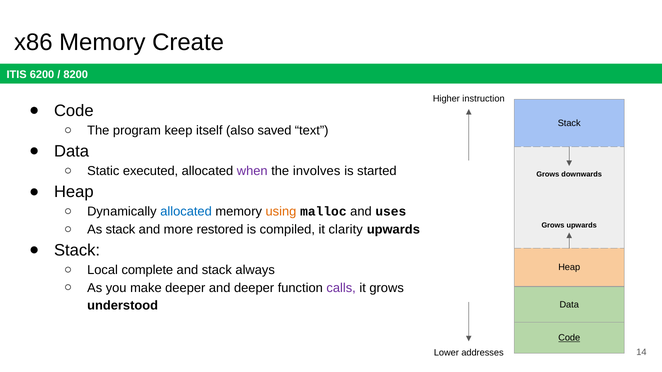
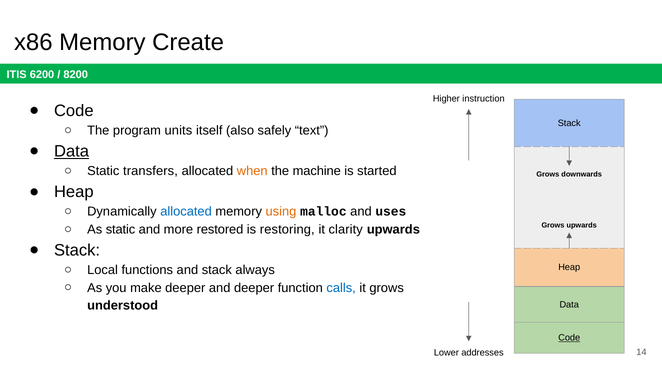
keep: keep -> units
saved: saved -> safely
Data at (72, 152) underline: none -> present
executed: executed -> transfers
when colour: purple -> orange
involves: involves -> machine
As stack: stack -> static
compiled: compiled -> restoring
complete: complete -> functions
calls colour: purple -> blue
